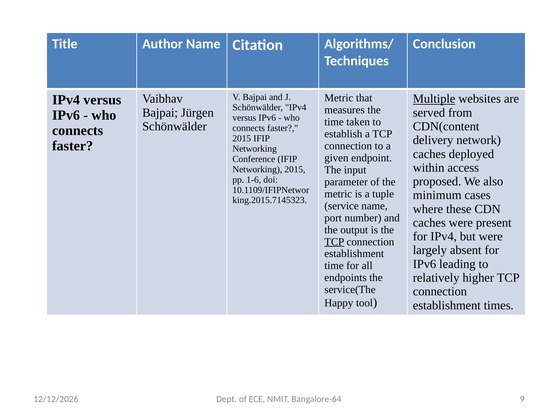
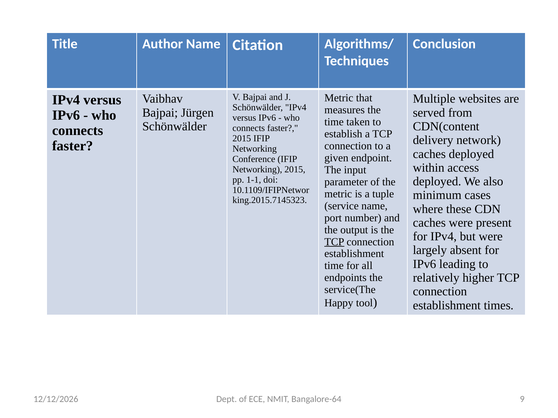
Multiple underline: present -> none
1-6: 1-6 -> 1-1
proposed at (437, 182): proposed -> deployed
